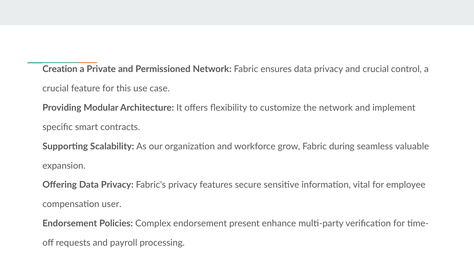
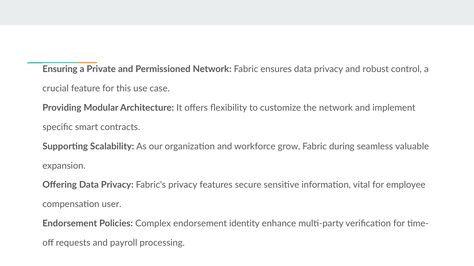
Creation: Creation -> Ensuring
and crucial: crucial -> robust
present: present -> identity
